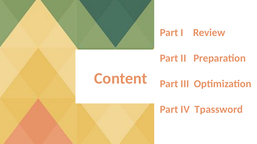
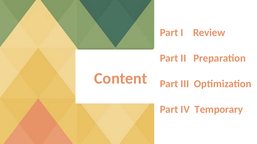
Tpassword: Tpassword -> Temporary
